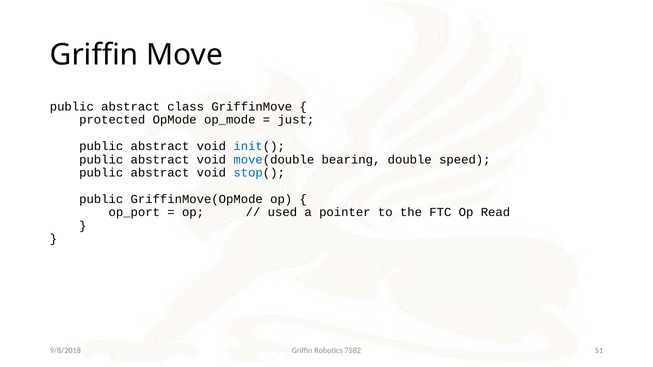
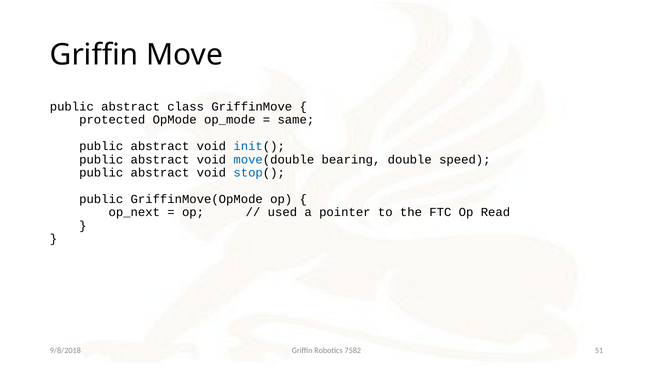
just: just -> same
op_port: op_port -> op_next
